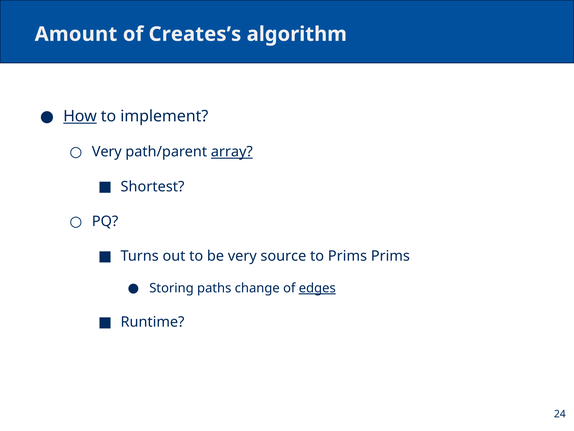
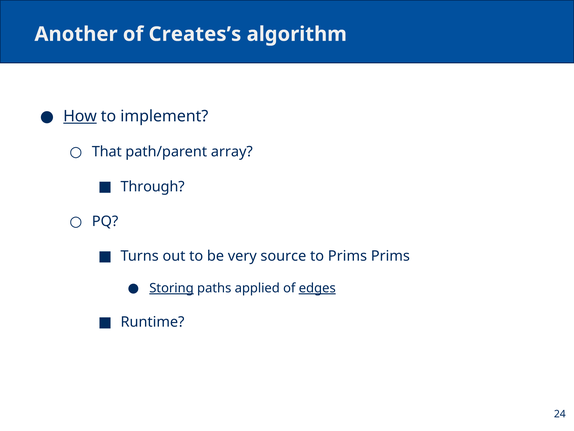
Amount: Amount -> Another
Very at (107, 152): Very -> That
array underline: present -> none
Shortest: Shortest -> Through
Storing underline: none -> present
change: change -> applied
